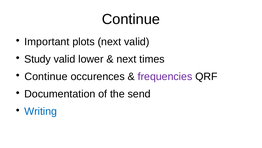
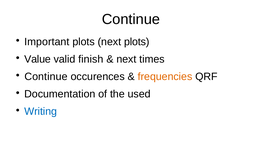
next valid: valid -> plots
Study: Study -> Value
lower: lower -> finish
frequencies colour: purple -> orange
send: send -> used
